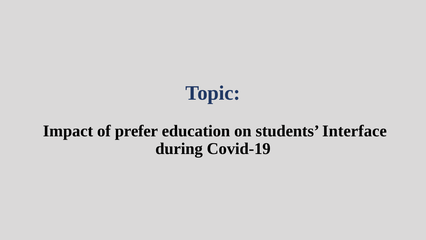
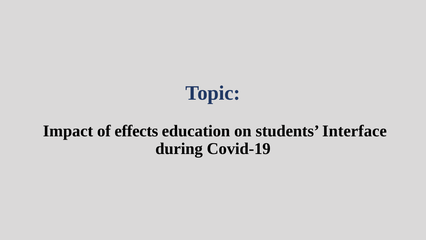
prefer: prefer -> effects
